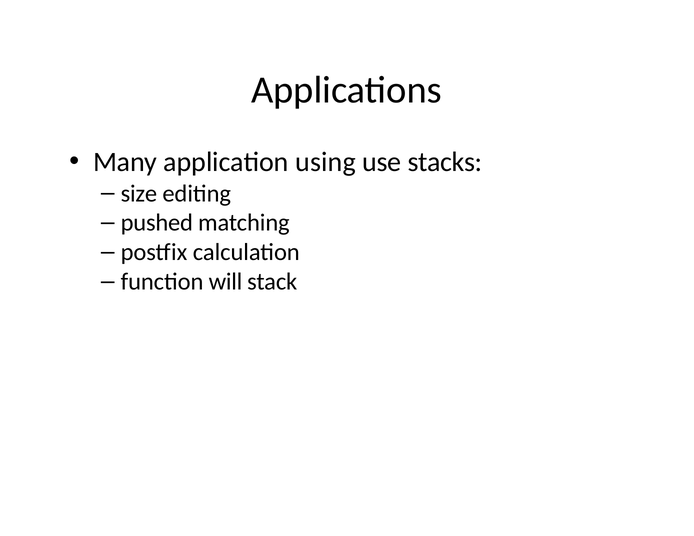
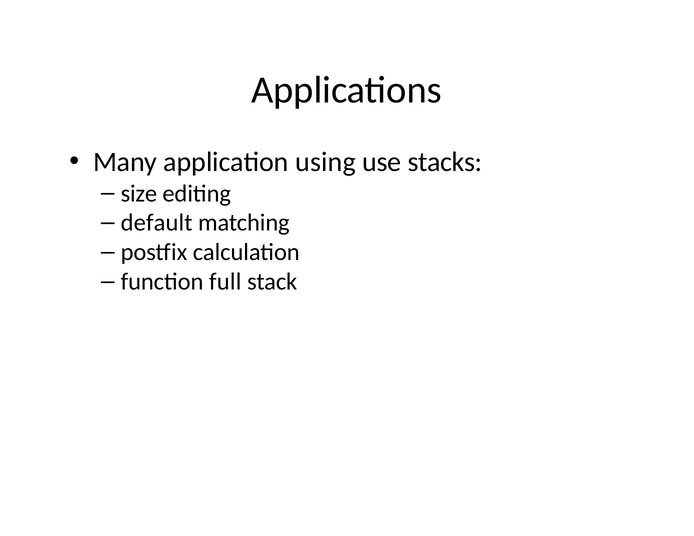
pushed: pushed -> default
will: will -> full
